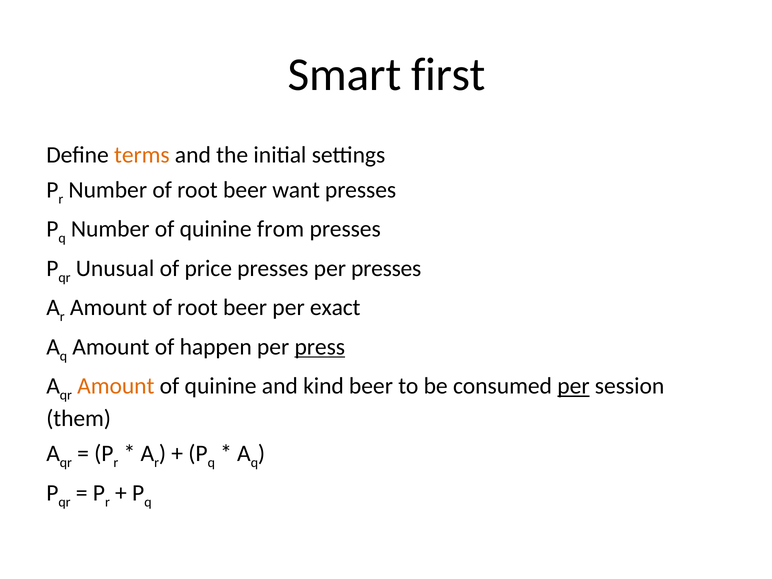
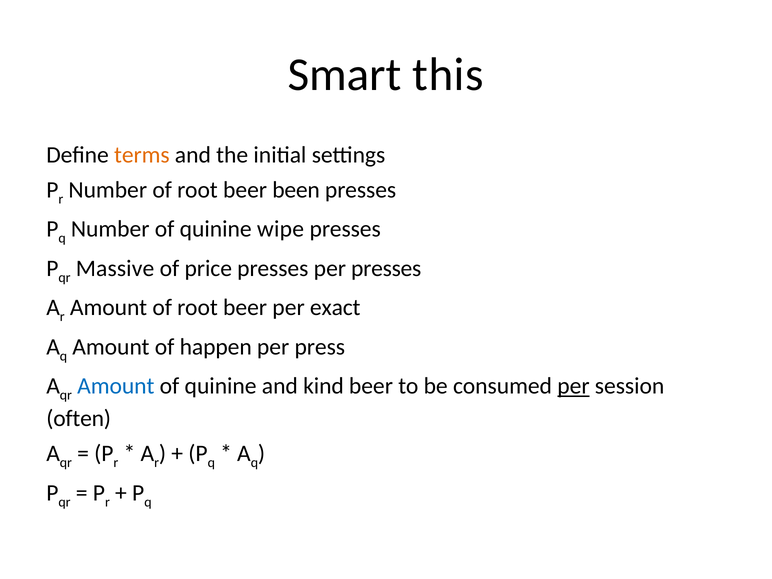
first: first -> this
want: want -> been
from: from -> wipe
Unusual: Unusual -> Massive
press underline: present -> none
Amount at (116, 386) colour: orange -> blue
them: them -> often
